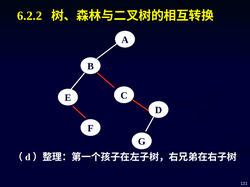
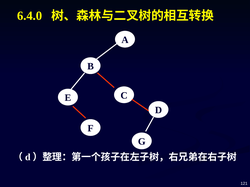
6.2.2: 6.2.2 -> 6.4.0
